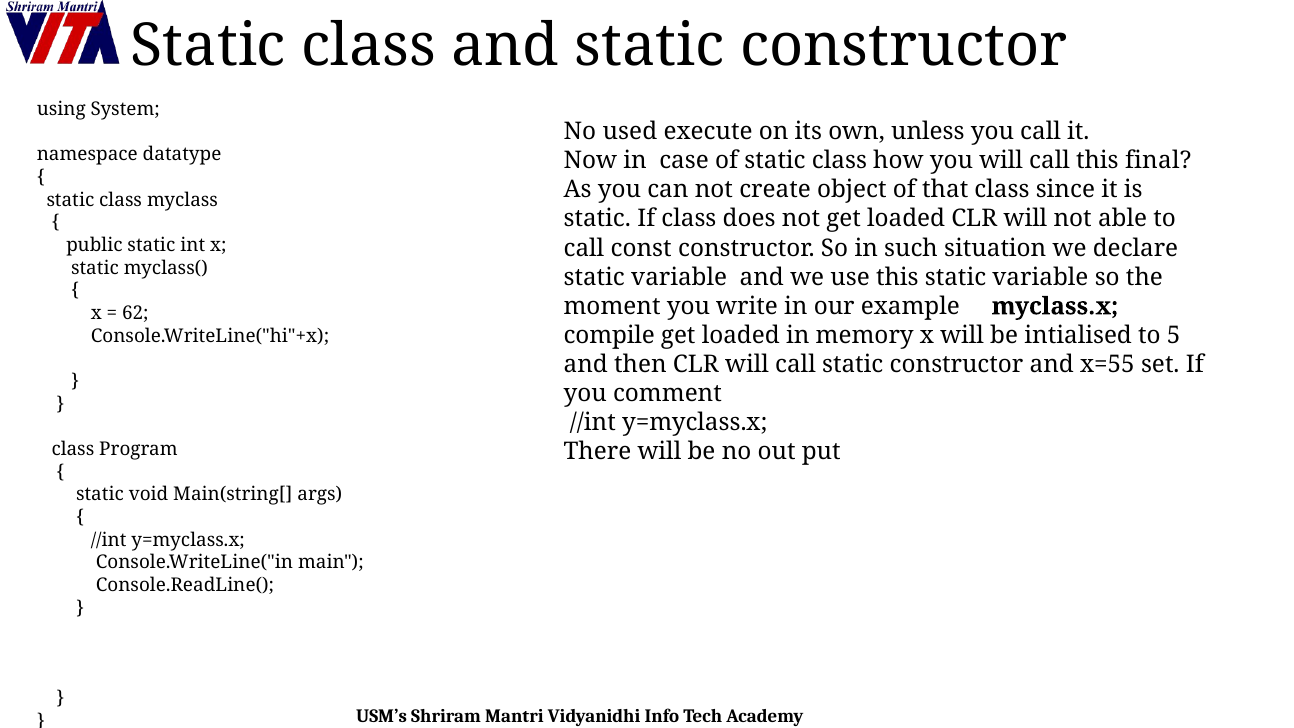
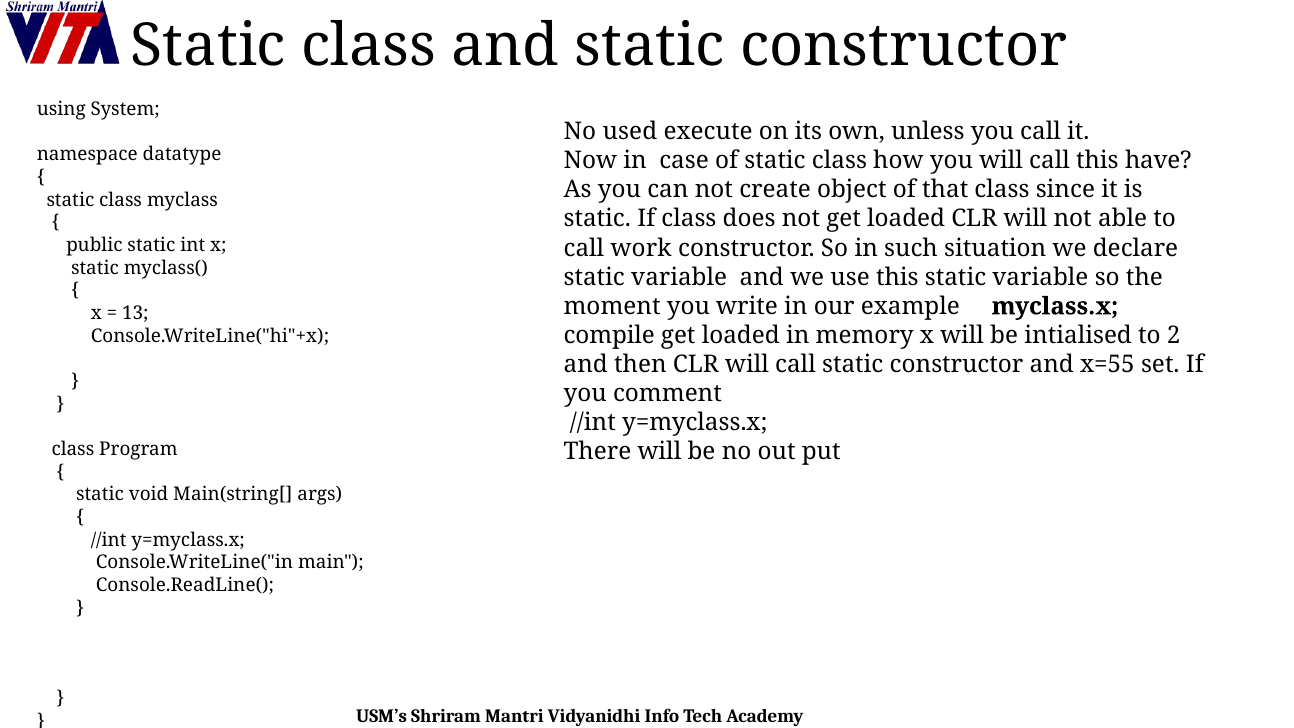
final: final -> have
const: const -> work
62: 62 -> 13
5: 5 -> 2
